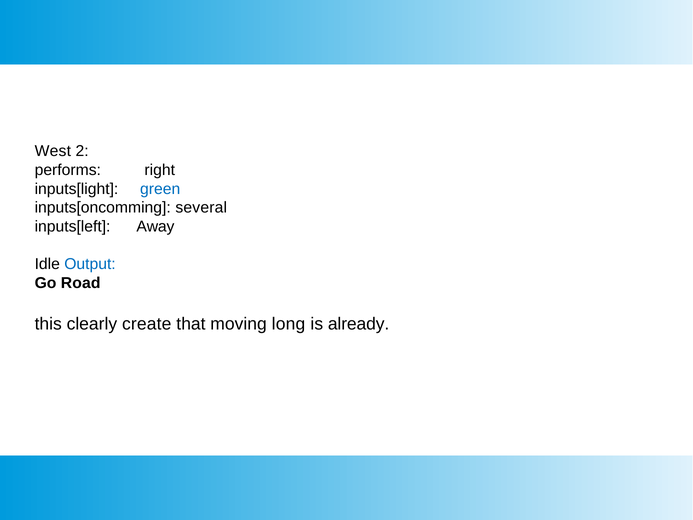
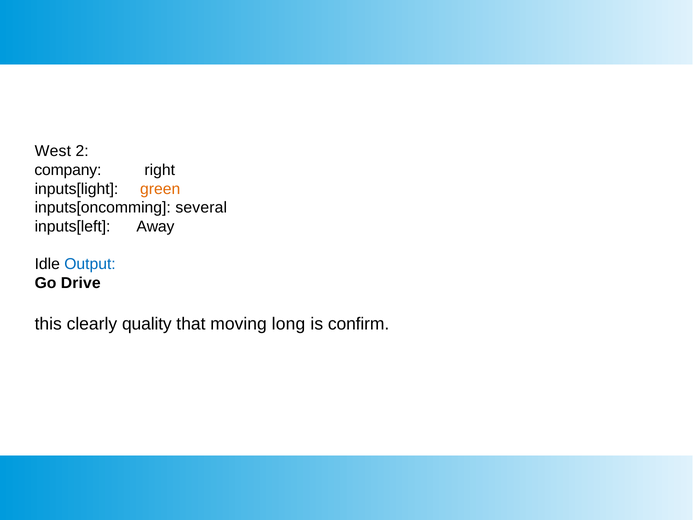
performs: performs -> company
green colour: blue -> orange
Road: Road -> Drive
create: create -> quality
already: already -> confirm
